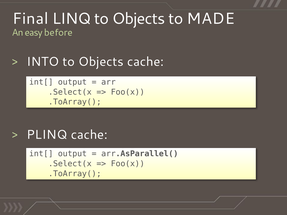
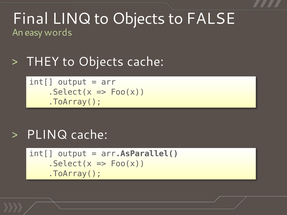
MADE: MADE -> FALSE
before: before -> words
INTO: INTO -> THEY
